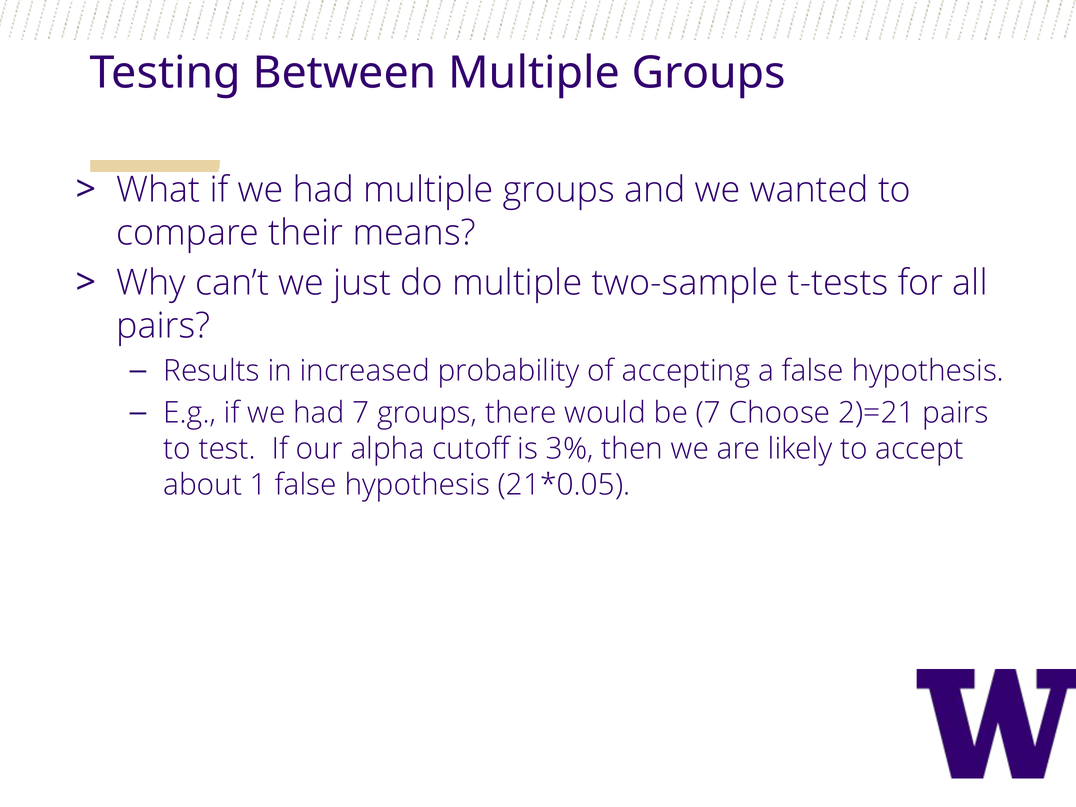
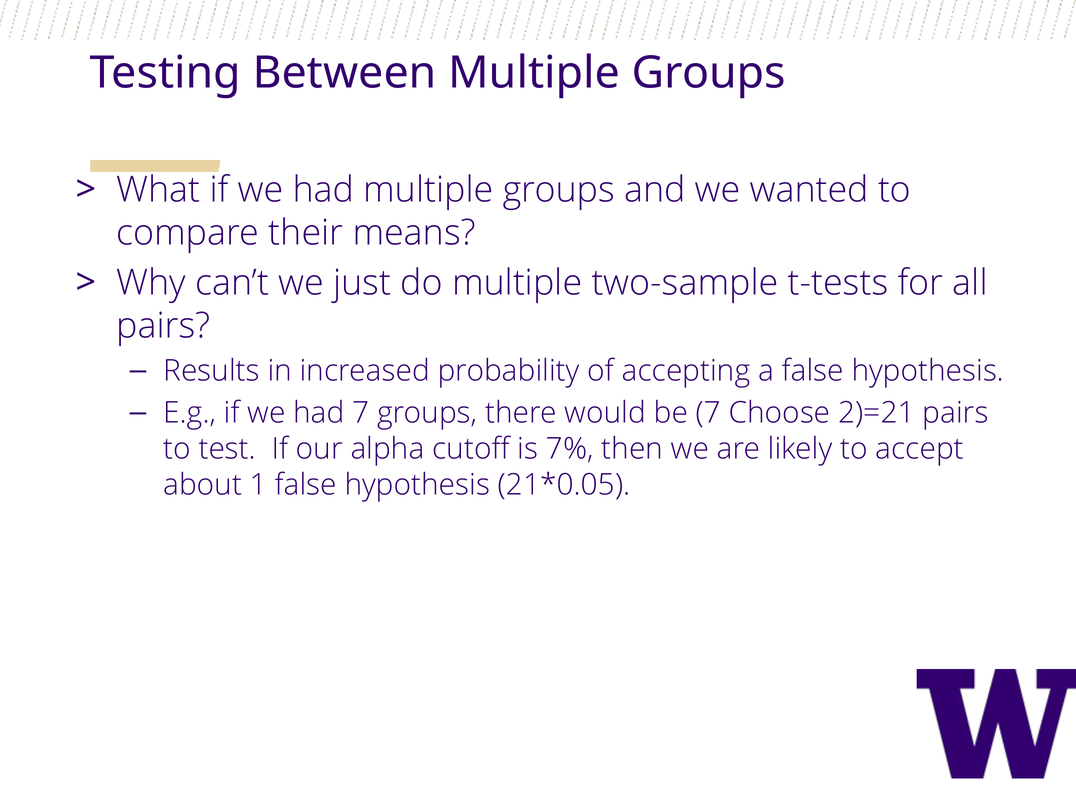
3%: 3% -> 7%
